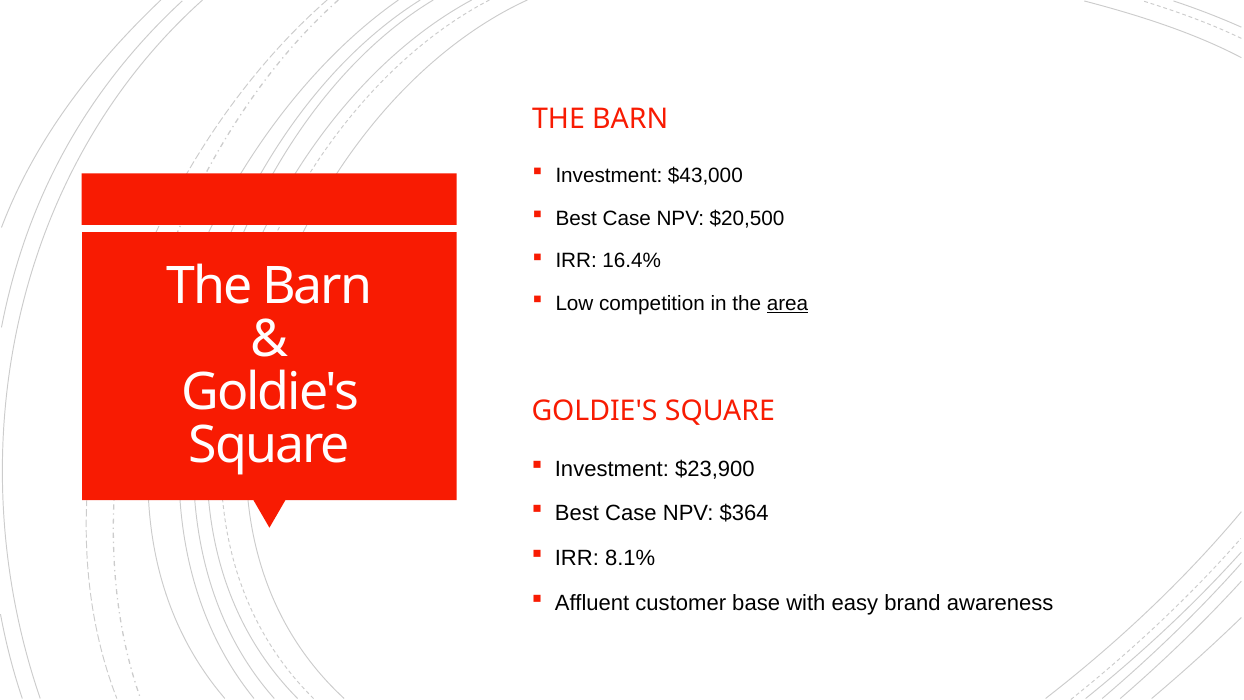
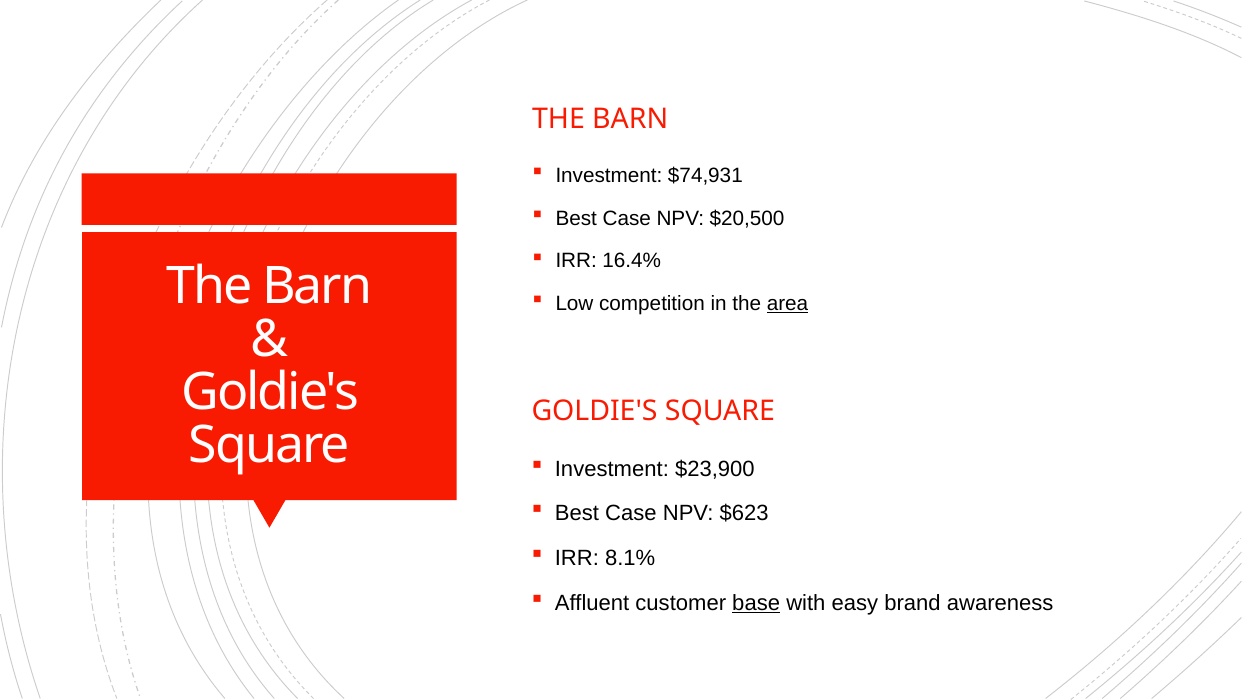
$43,000: $43,000 -> $74,931
$364: $364 -> $623
base underline: none -> present
